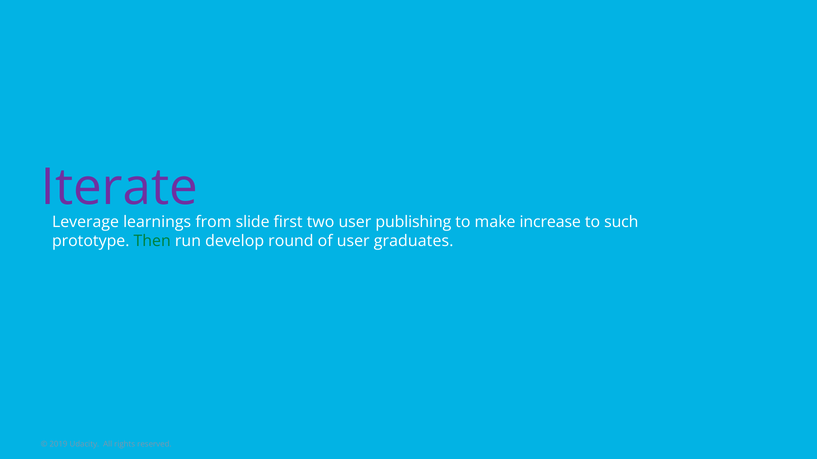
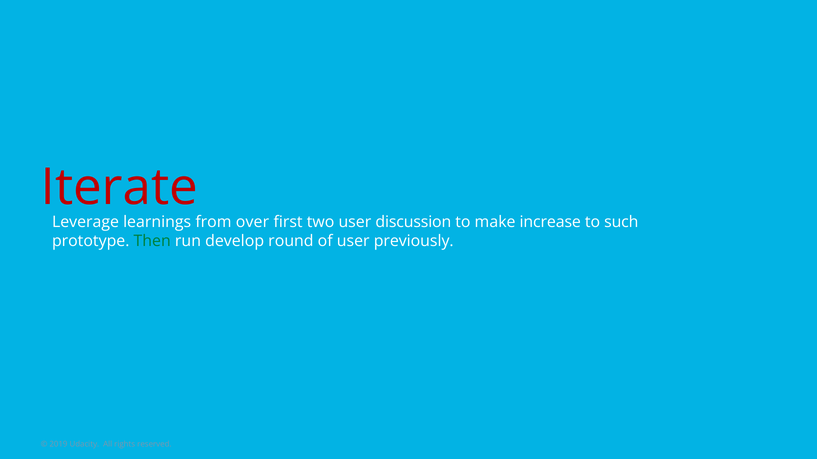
Iterate colour: purple -> red
slide: slide -> over
publishing: publishing -> discussion
graduates: graduates -> previously
